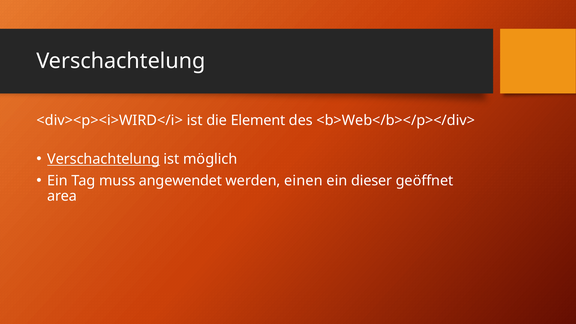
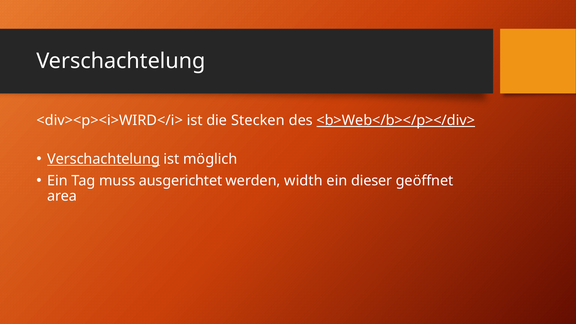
Element: Element -> Stecken
<b>Web</b></p></div> underline: none -> present
angewendet: angewendet -> ausgerichtet
einen: einen -> width
